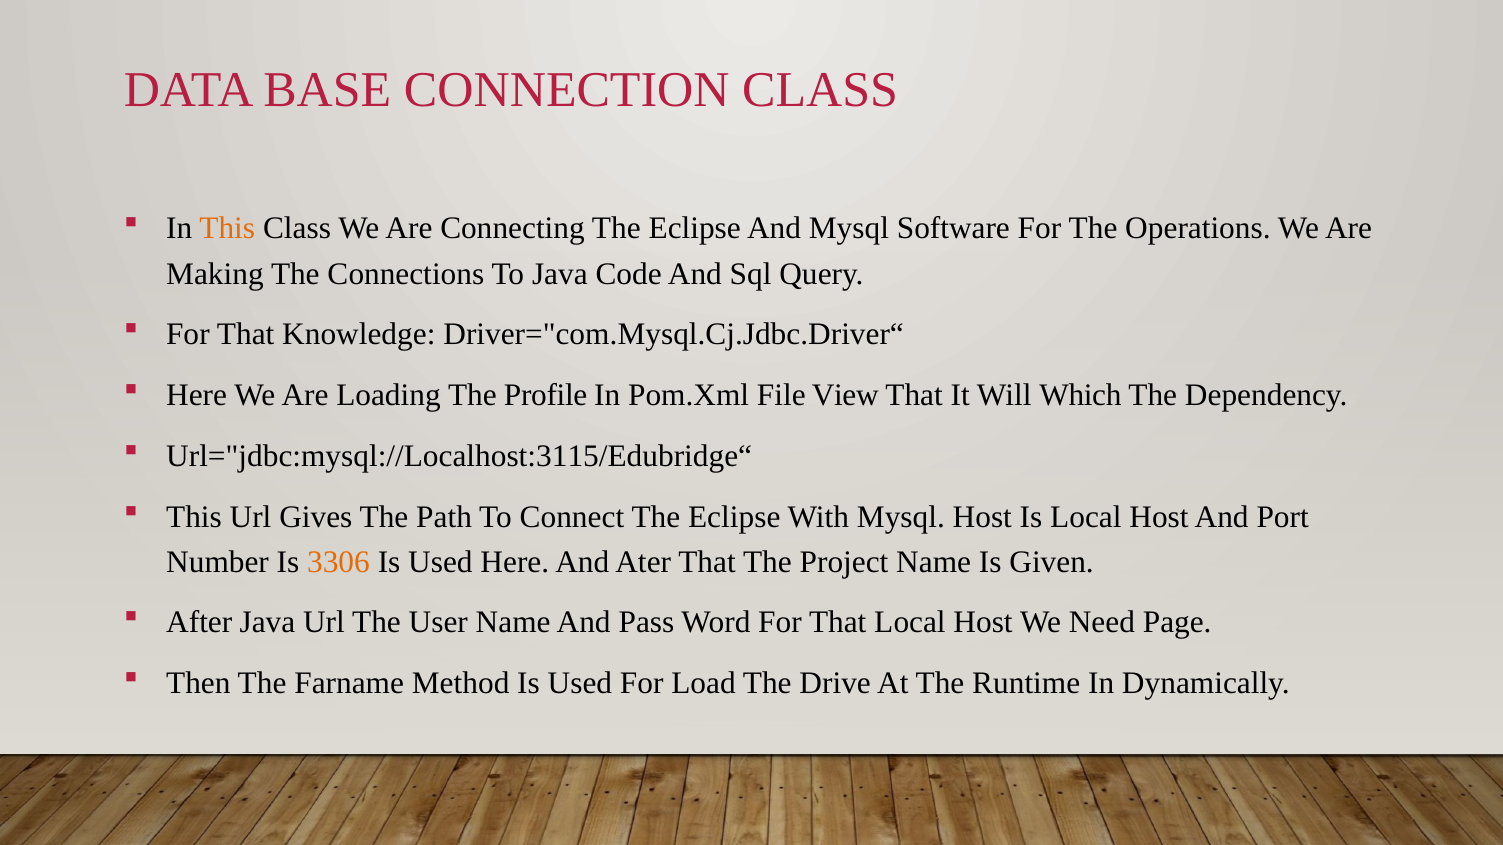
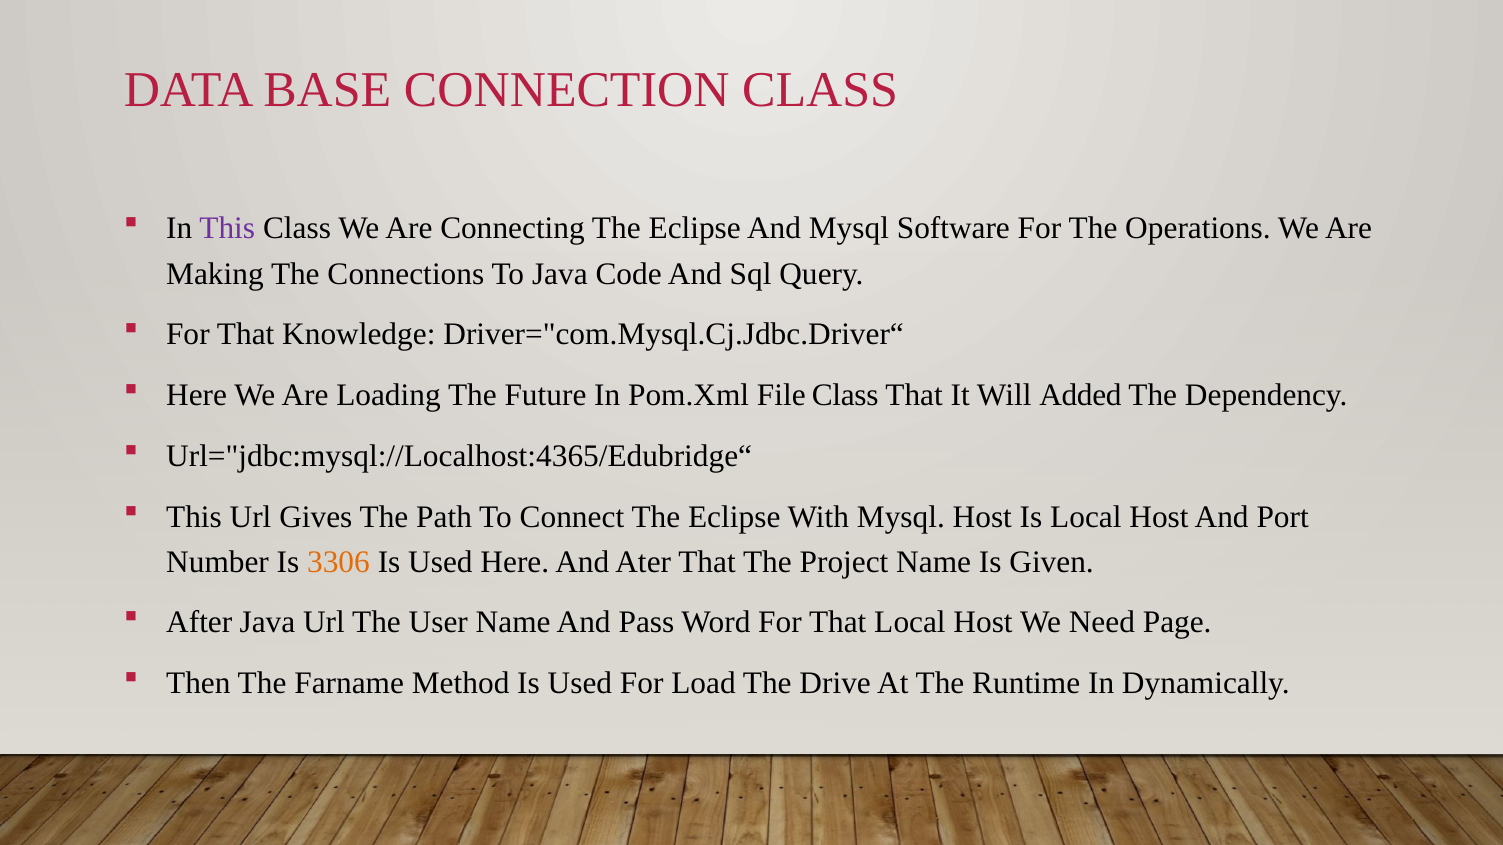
This at (227, 229) colour: orange -> purple
Profile: Profile -> Future
File View: View -> Class
Which: Which -> Added
Url="jdbc:mysql://Localhost:3115/Edubridge“: Url="jdbc:mysql://Localhost:3115/Edubridge“ -> Url="jdbc:mysql://Localhost:4365/Edubridge“
